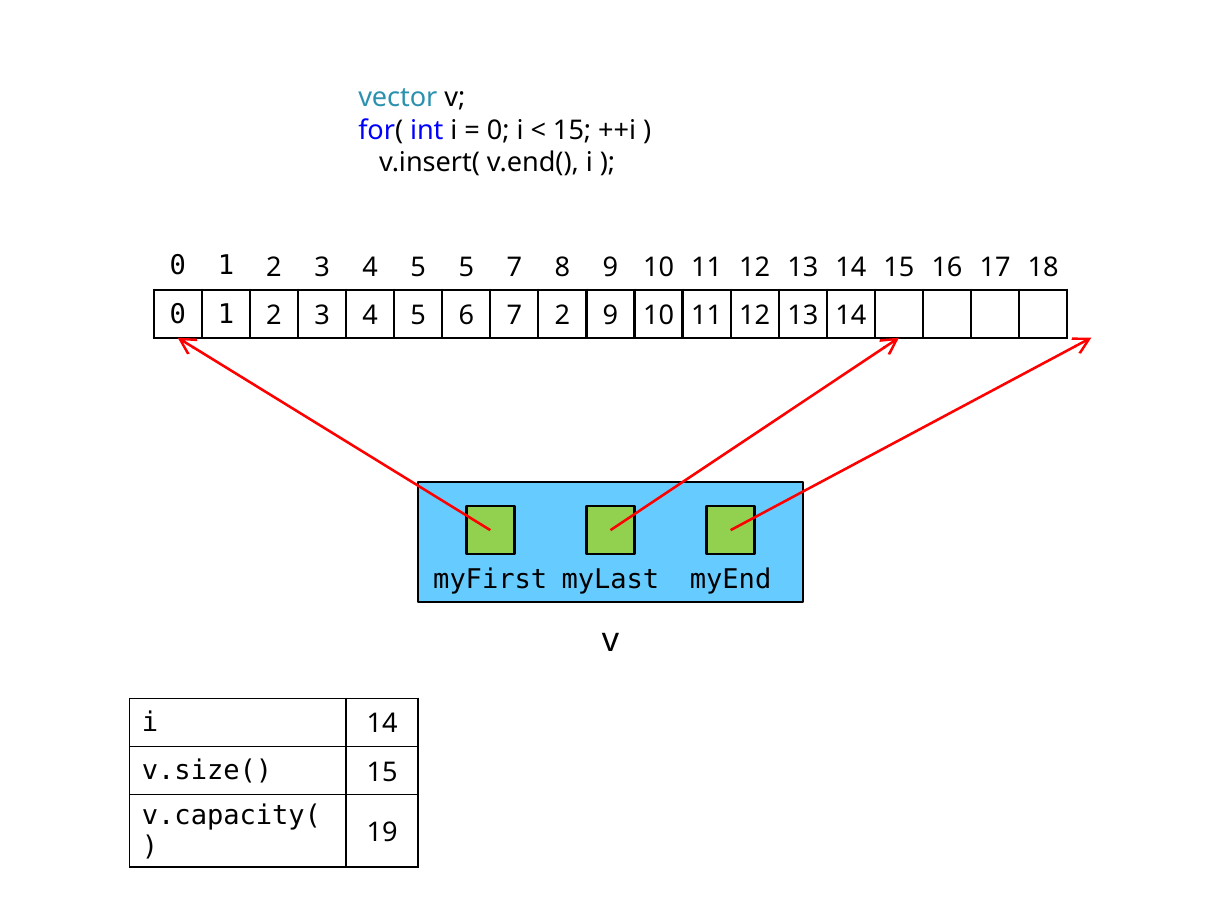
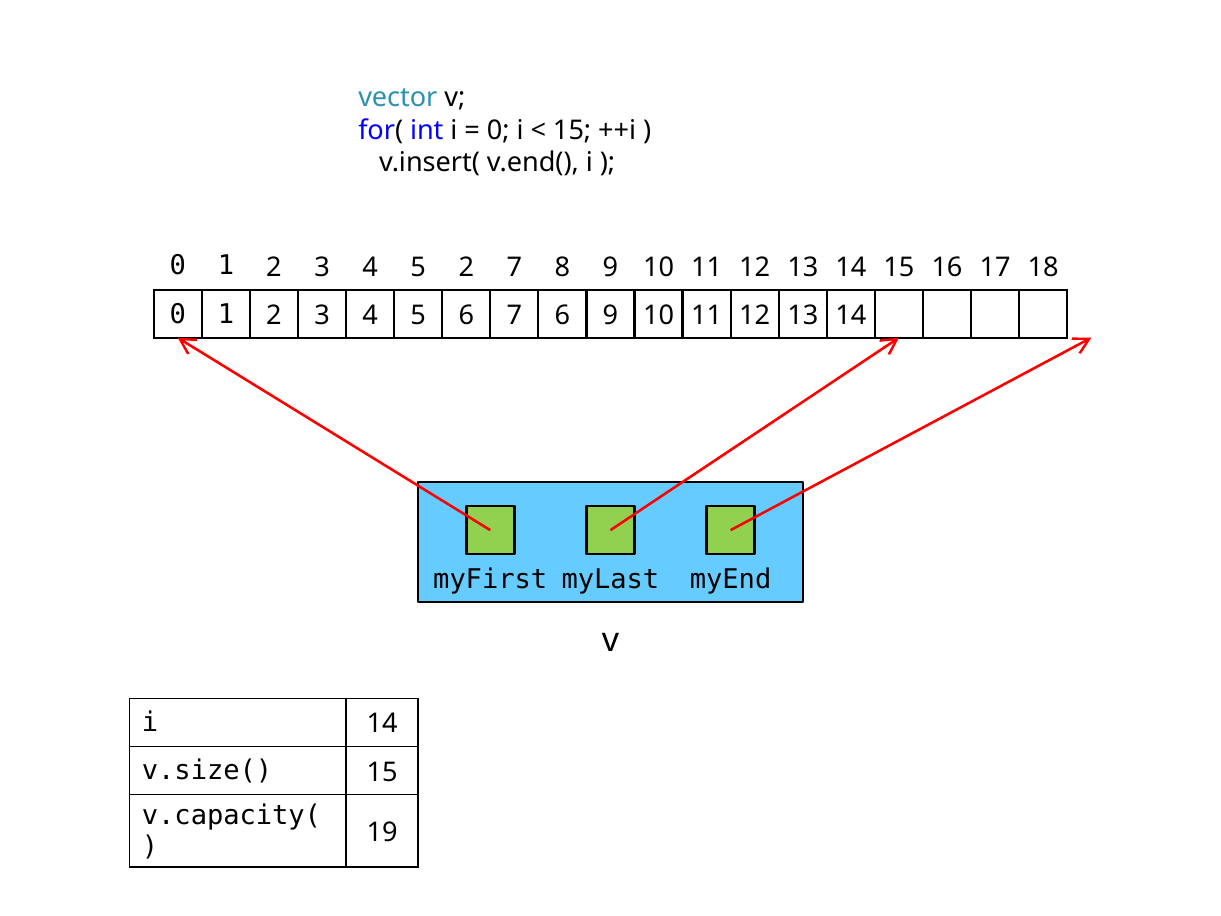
5 5: 5 -> 2
7 2: 2 -> 6
